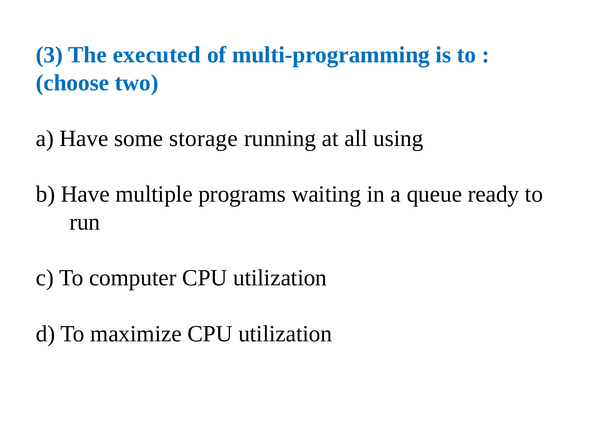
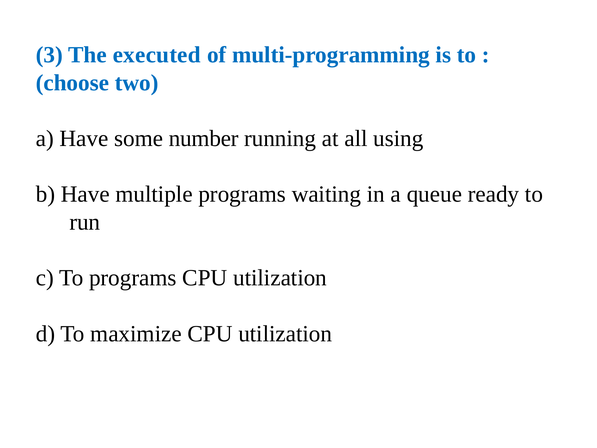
storage: storage -> number
To computer: computer -> programs
